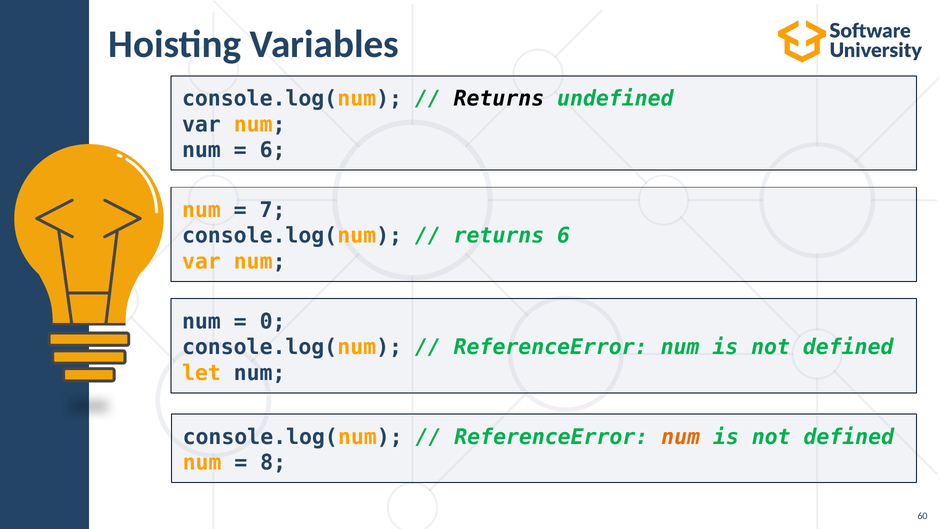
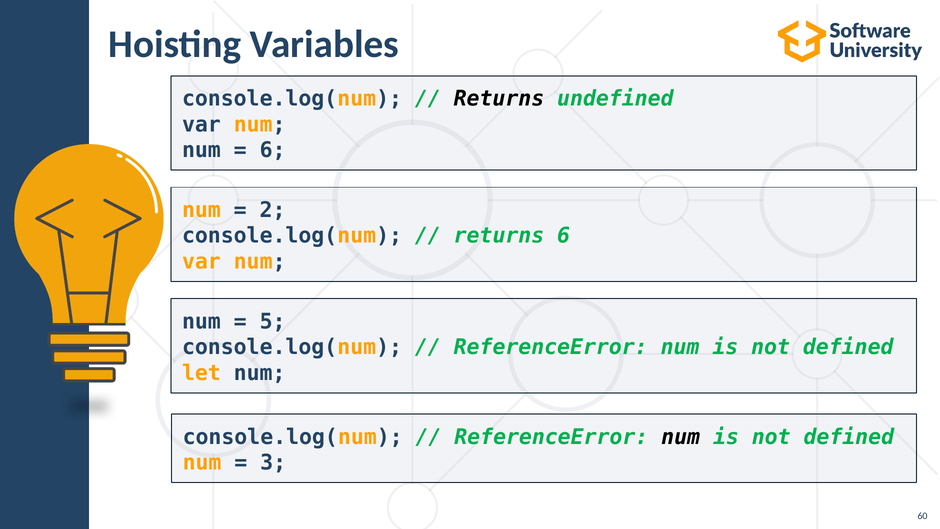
7: 7 -> 2
0: 0 -> 5
num at (681, 437) colour: orange -> black
8: 8 -> 3
